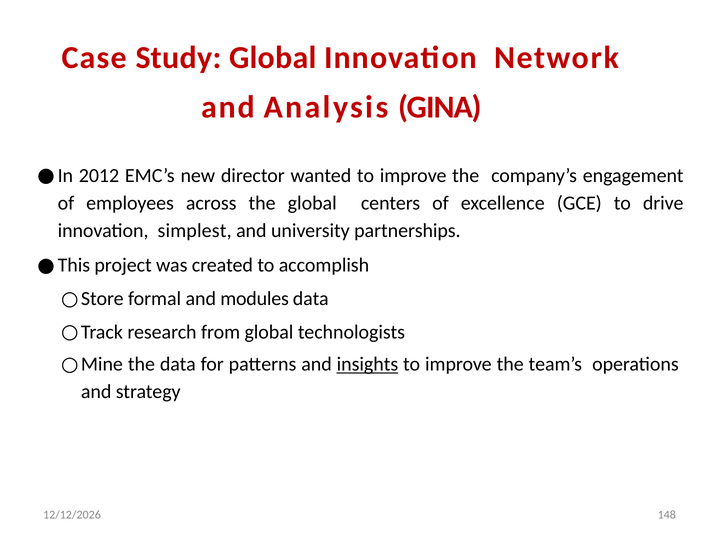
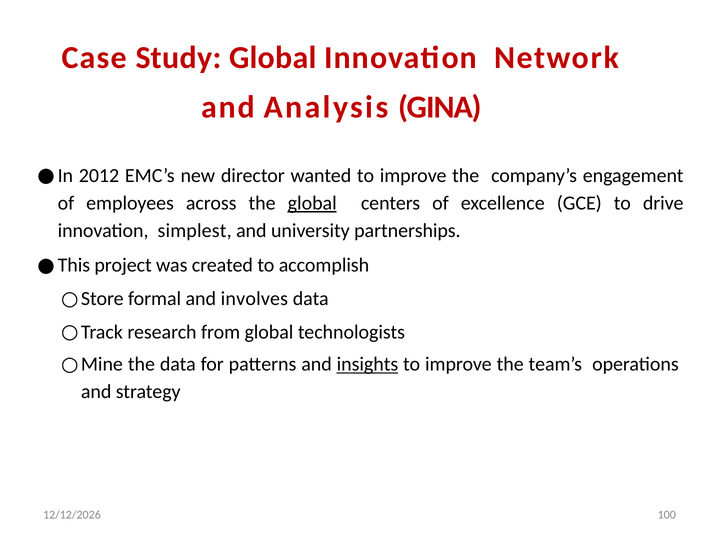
global at (312, 203) underline: none -> present
modules: modules -> involves
148: 148 -> 100
